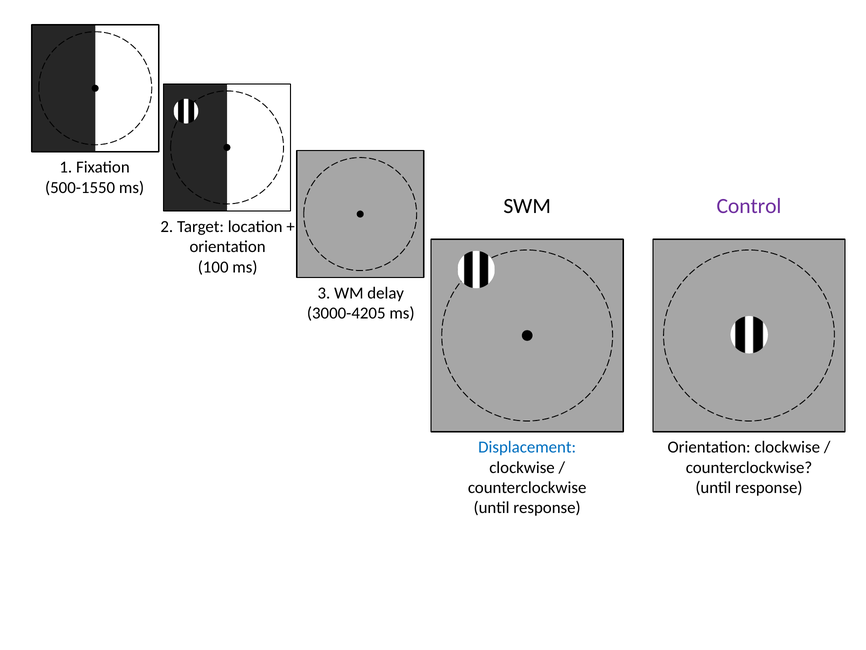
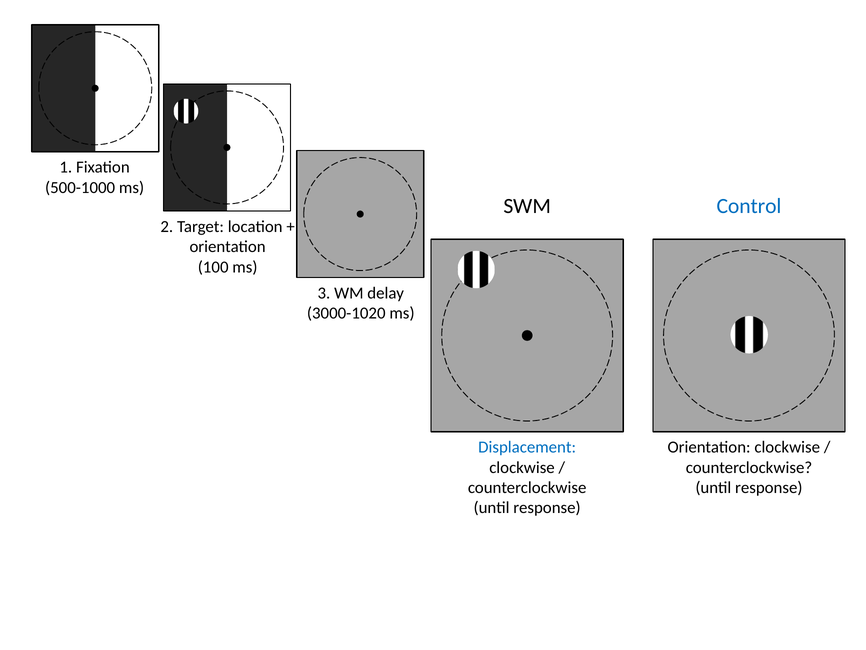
500-1550: 500-1550 -> 500-1000
Control colour: purple -> blue
3000-4205: 3000-4205 -> 3000-1020
